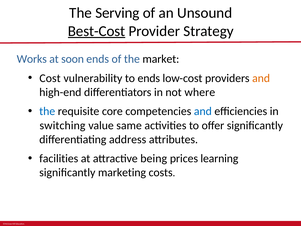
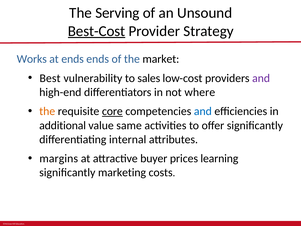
at soon: soon -> ends
Cost: Cost -> Best
to ends: ends -> sales
and at (261, 78) colour: orange -> purple
the at (47, 111) colour: blue -> orange
core underline: none -> present
switching: switching -> additional
address: address -> internal
facilities: facilities -> margins
being: being -> buyer
